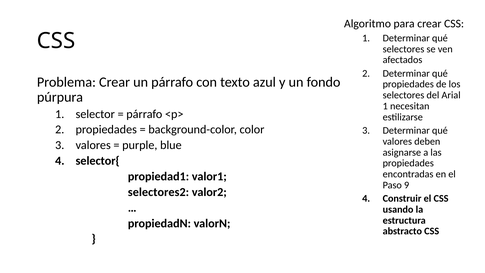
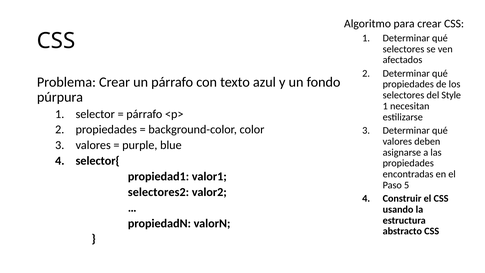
Arial: Arial -> Style
9: 9 -> 5
